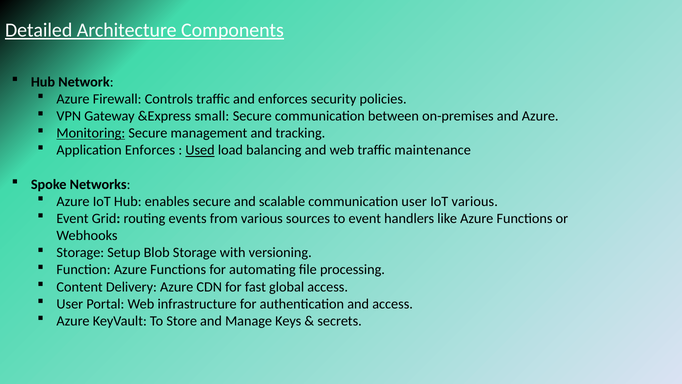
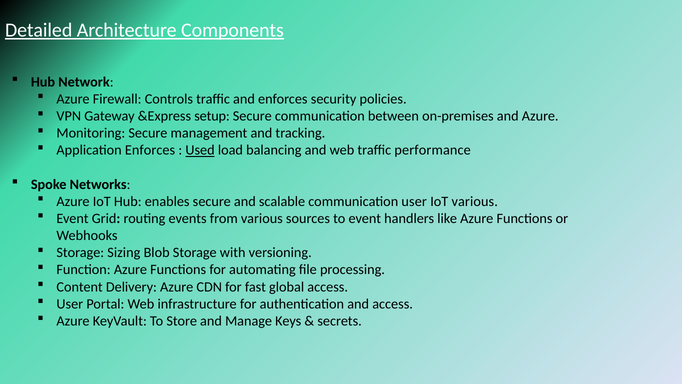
small: small -> setup
Monitoring underline: present -> none
maintenance: maintenance -> performance
Setup: Setup -> Sizing
